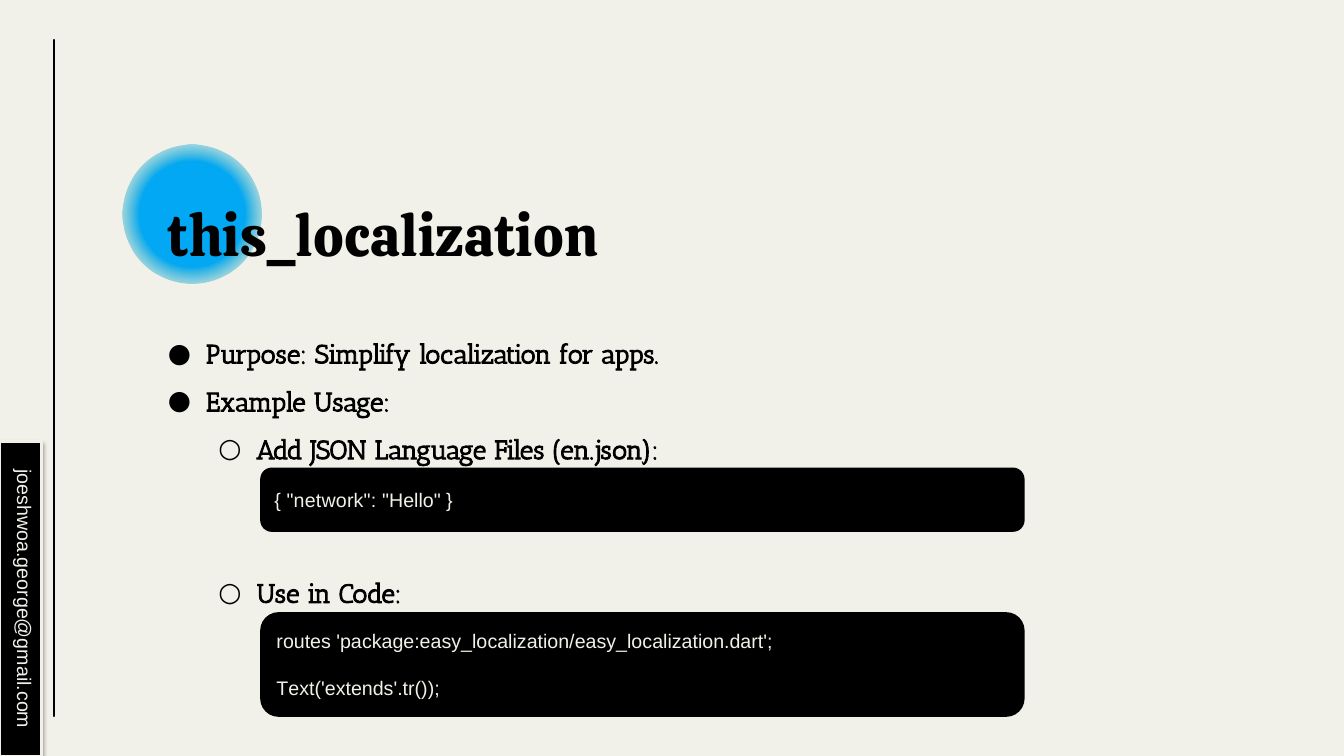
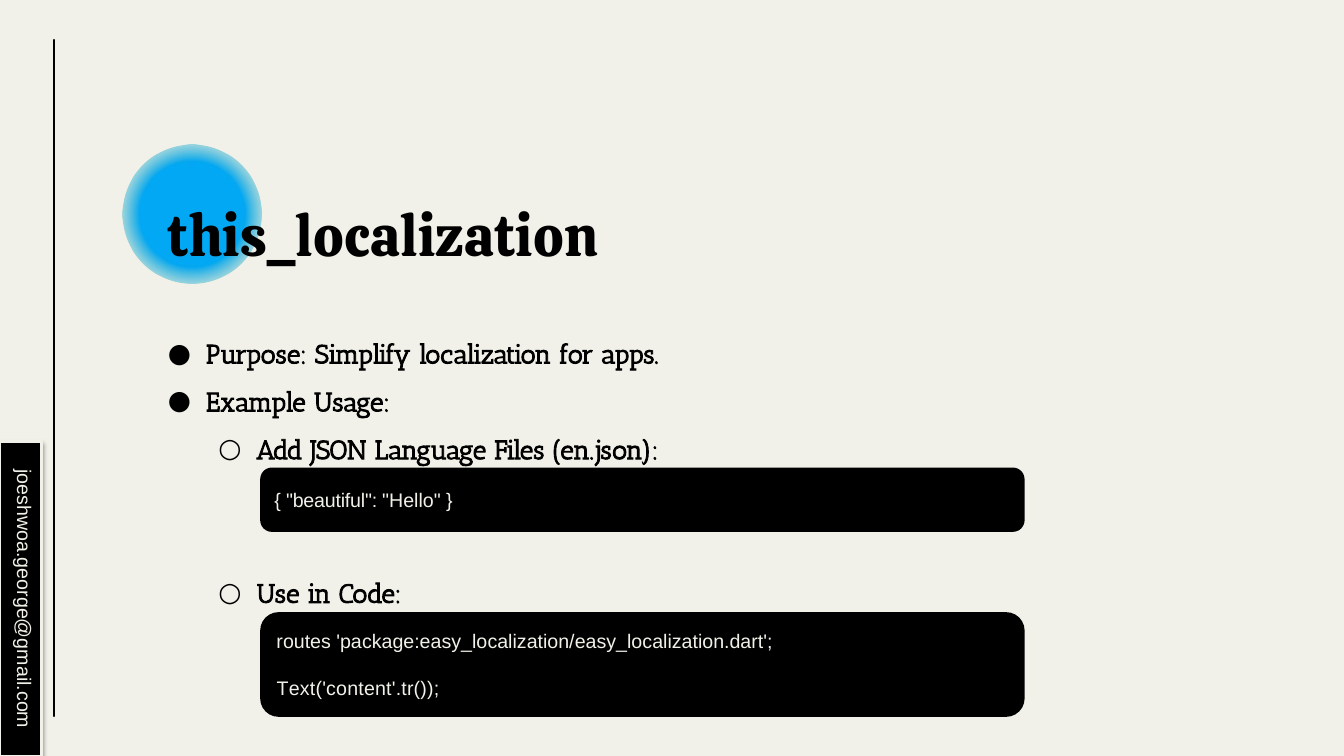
network: network -> beautiful
Text('extends'.tr(: Text('extends'.tr( -> Text('content'.tr(
